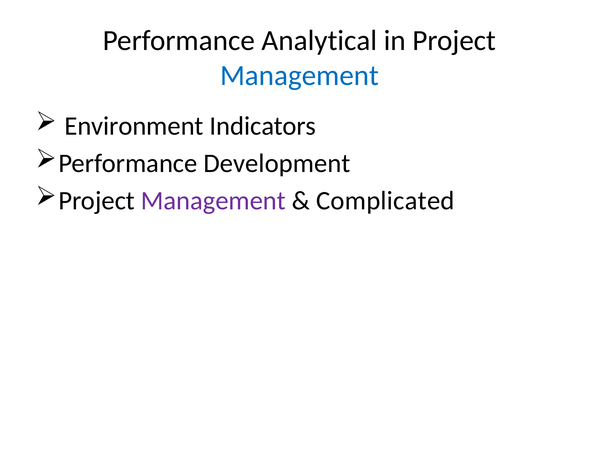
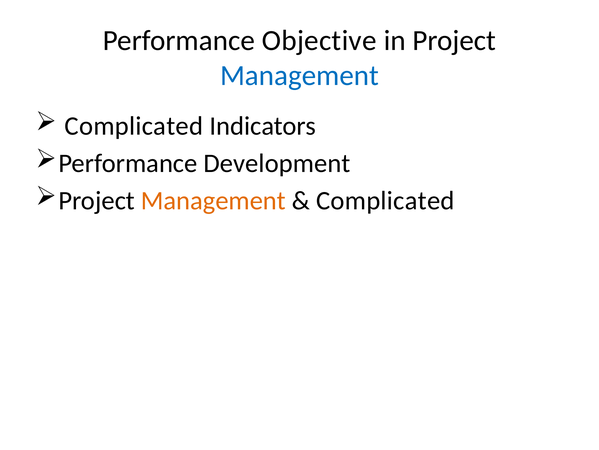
Analytical: Analytical -> Objective
Environment at (134, 126): Environment -> Complicated
Management at (213, 200) colour: purple -> orange
